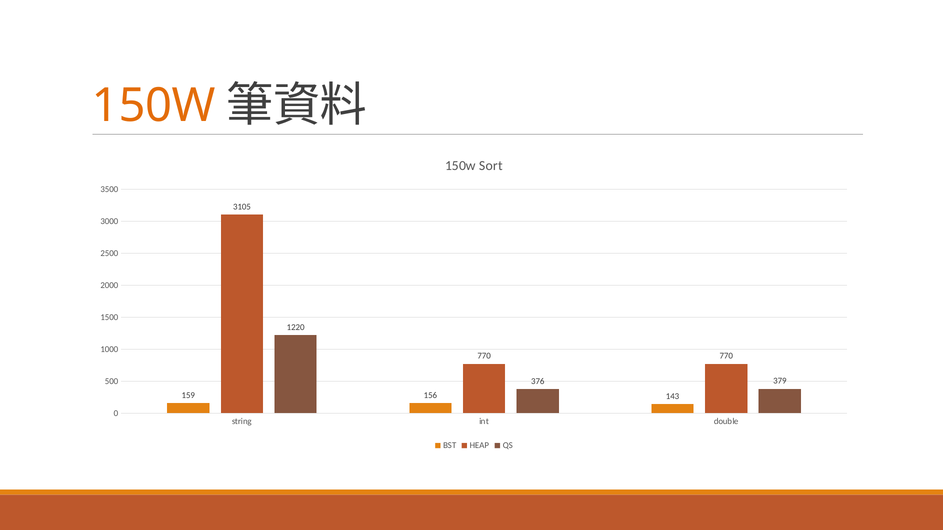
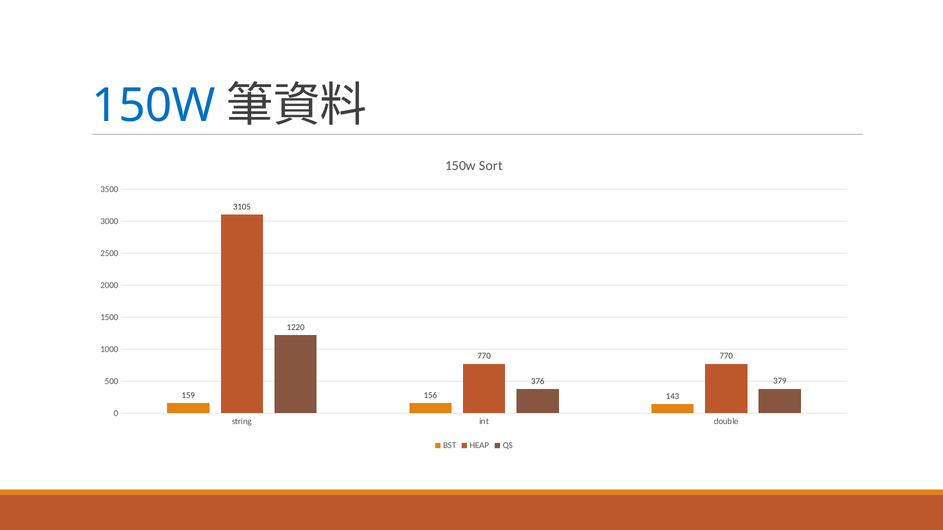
150W at (154, 106) colour: orange -> blue
